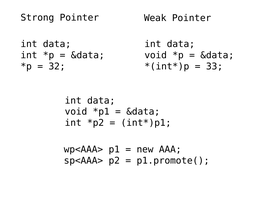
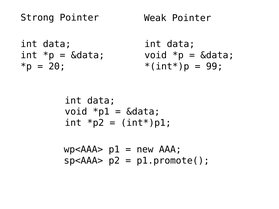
32: 32 -> 20
33: 33 -> 99
